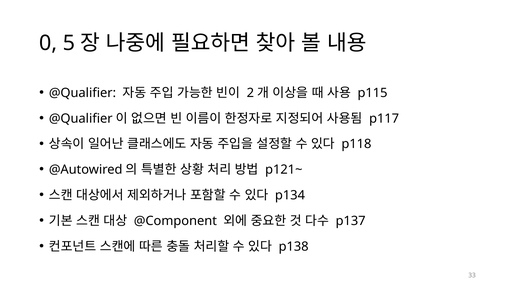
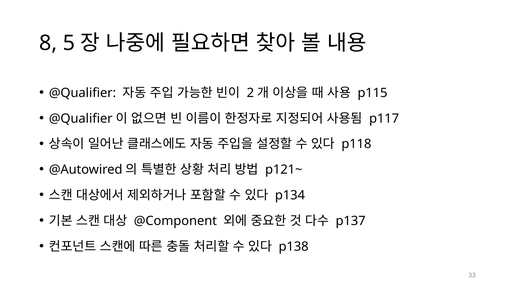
0: 0 -> 8
